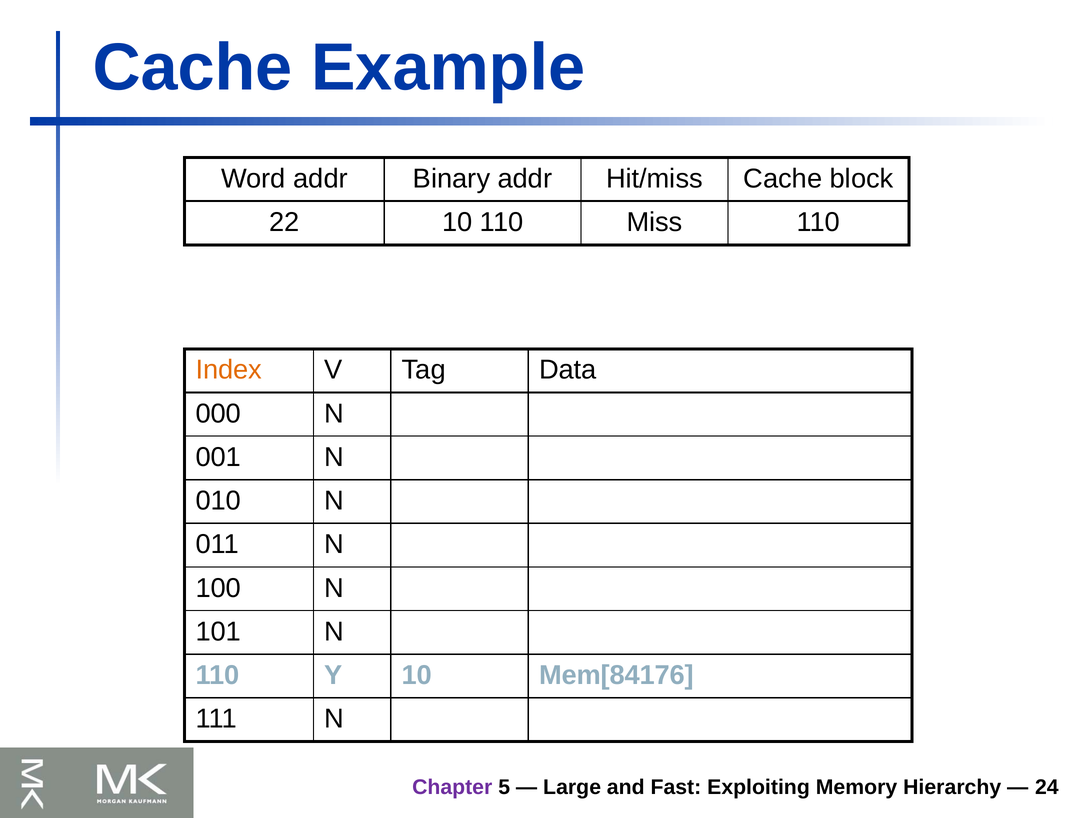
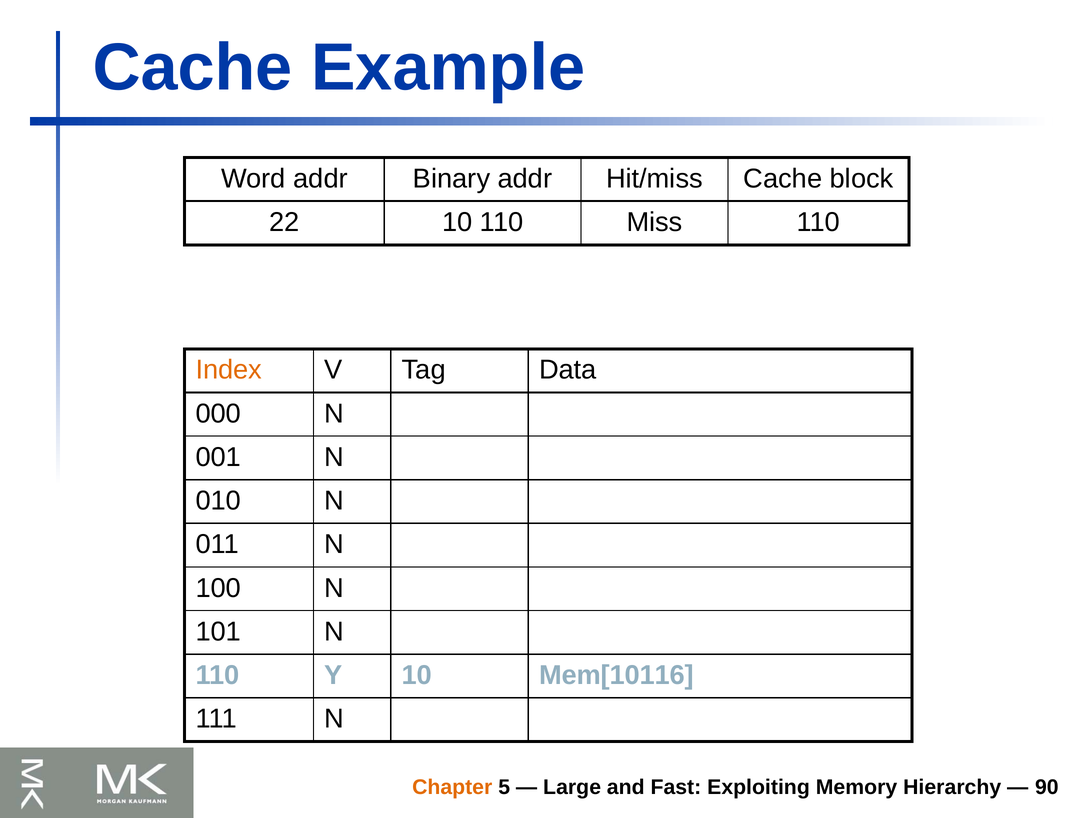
Mem[84176: Mem[84176 -> Mem[10116
Chapter colour: purple -> orange
24: 24 -> 90
